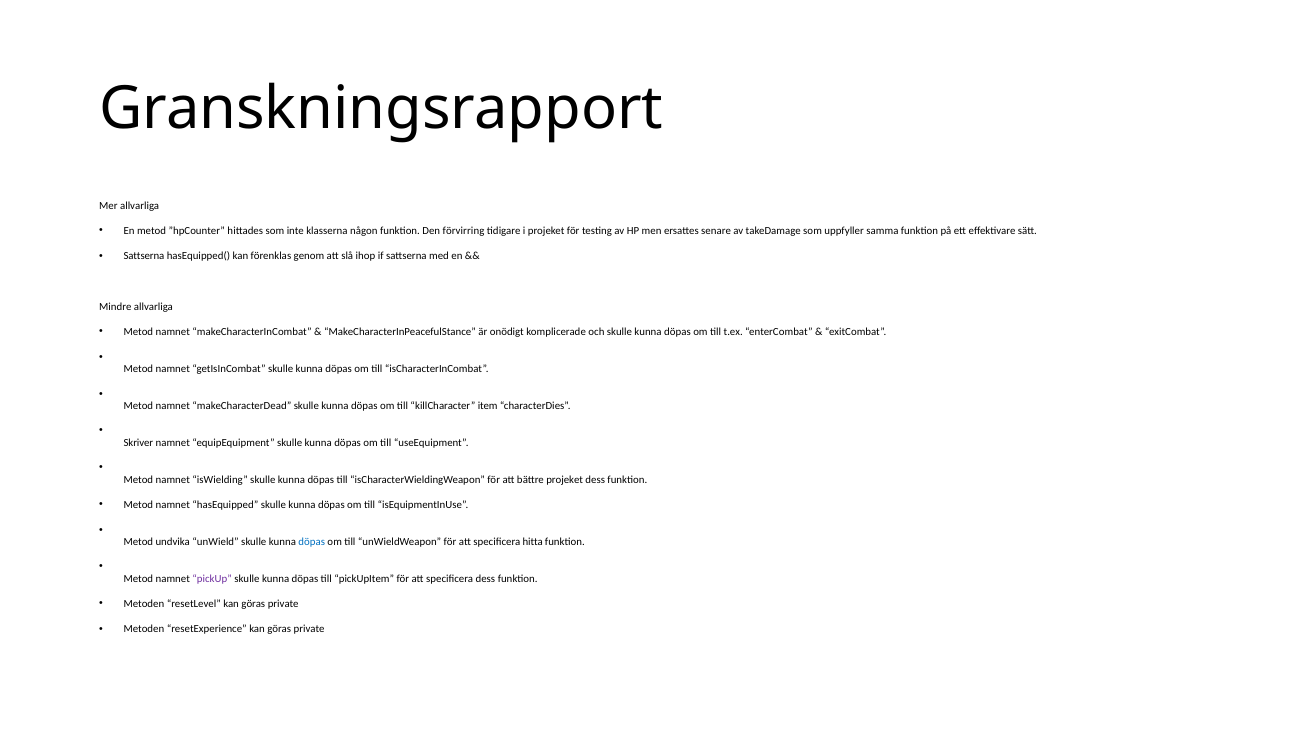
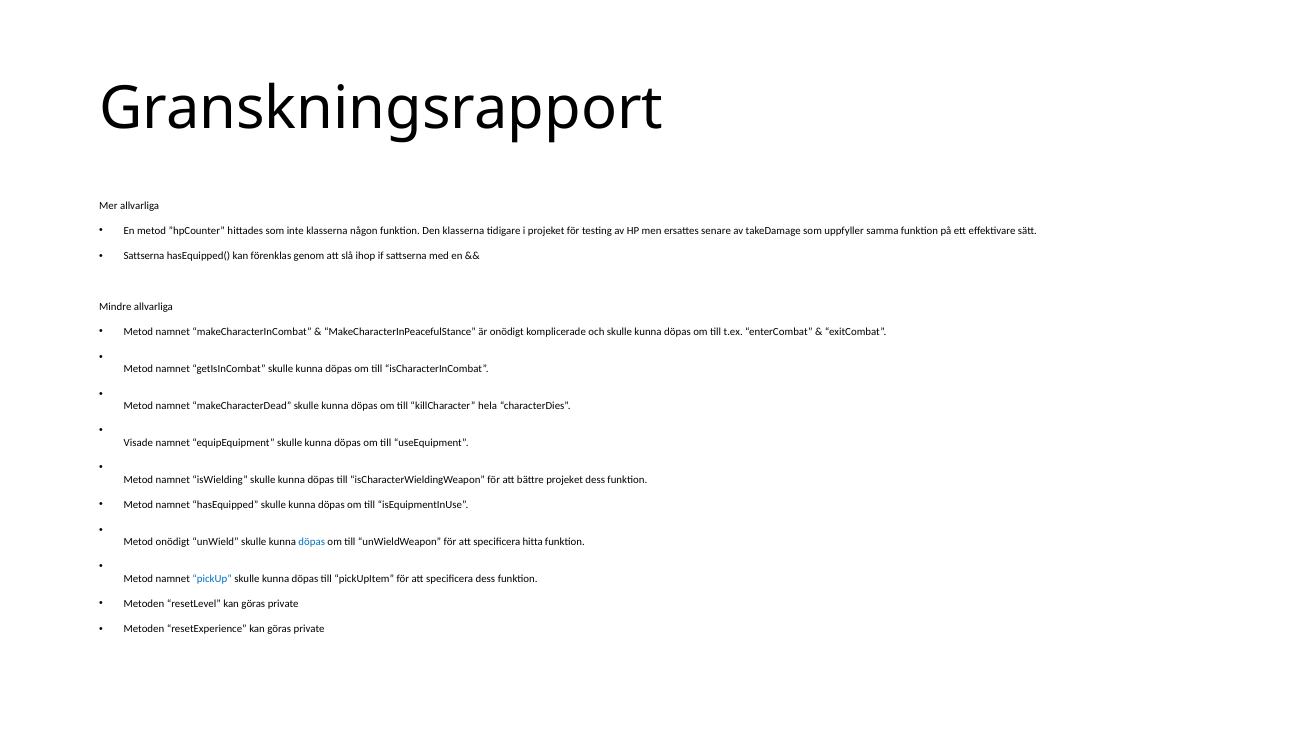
Den förvirring: förvirring -> klasserna
item: item -> hela
Skriver: Skriver -> Visade
Metod undvika: undvika -> onödigt
pickUp colour: purple -> blue
